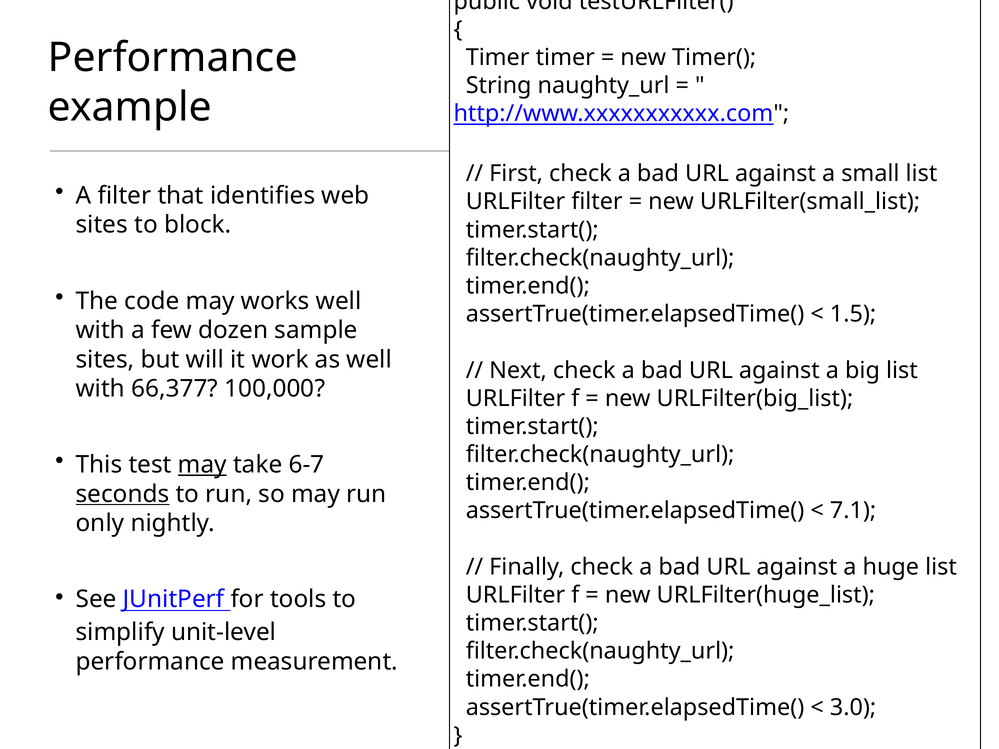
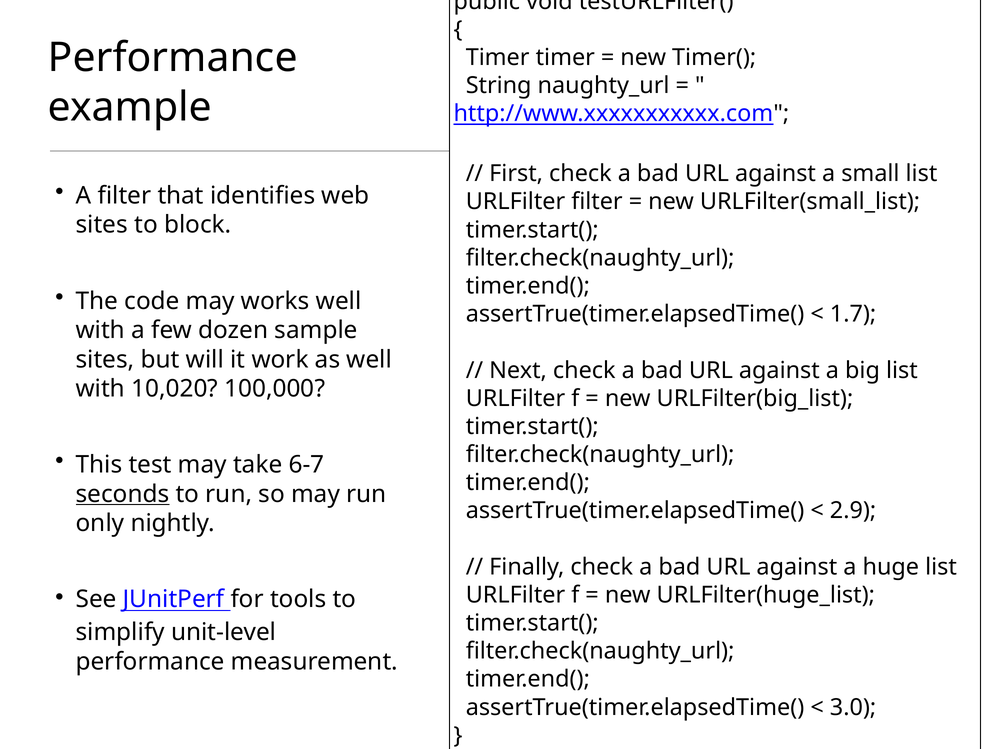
1.5: 1.5 -> 1.7
66,377: 66,377 -> 10,020
may at (202, 465) underline: present -> none
7.1: 7.1 -> 2.9
